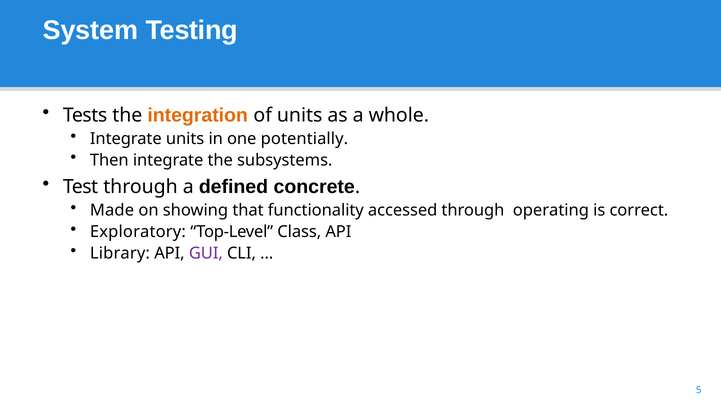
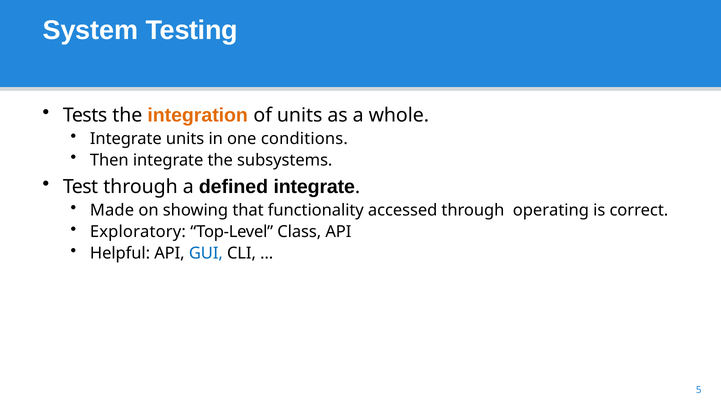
potentially: potentially -> conditions
defined concrete: concrete -> integrate
Library: Library -> Helpful
GUI colour: purple -> blue
